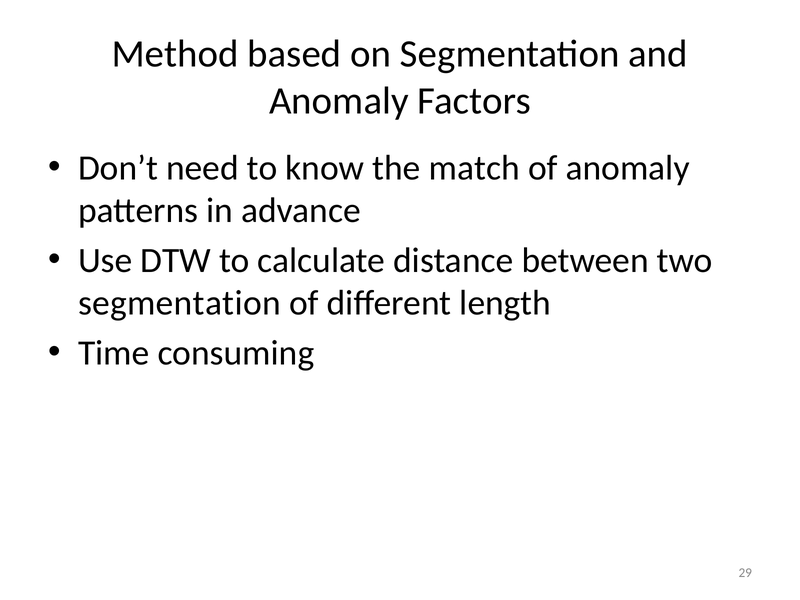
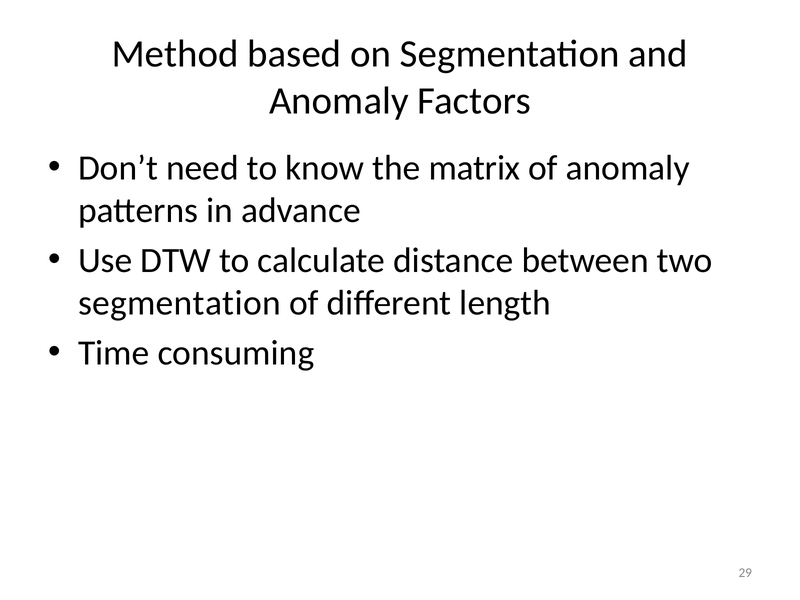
match: match -> matrix
